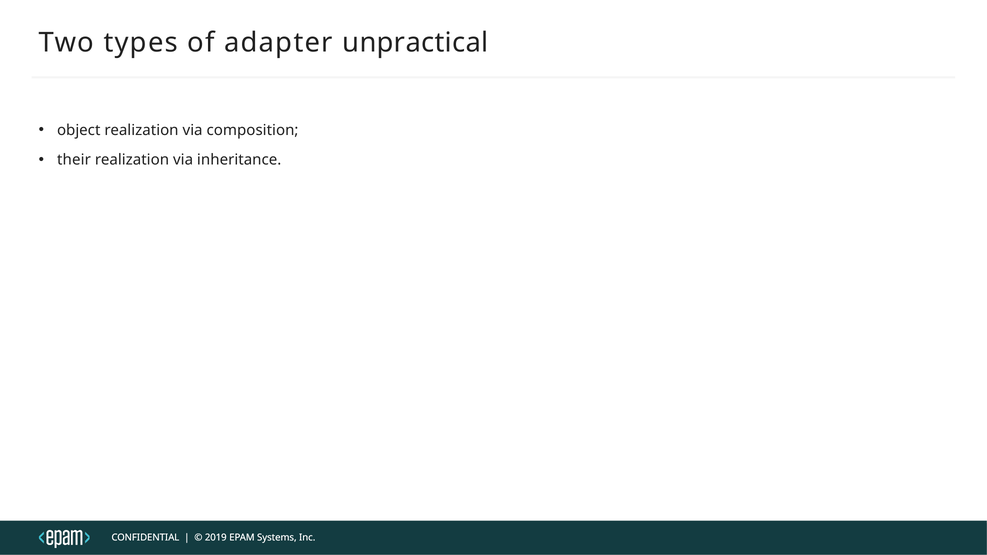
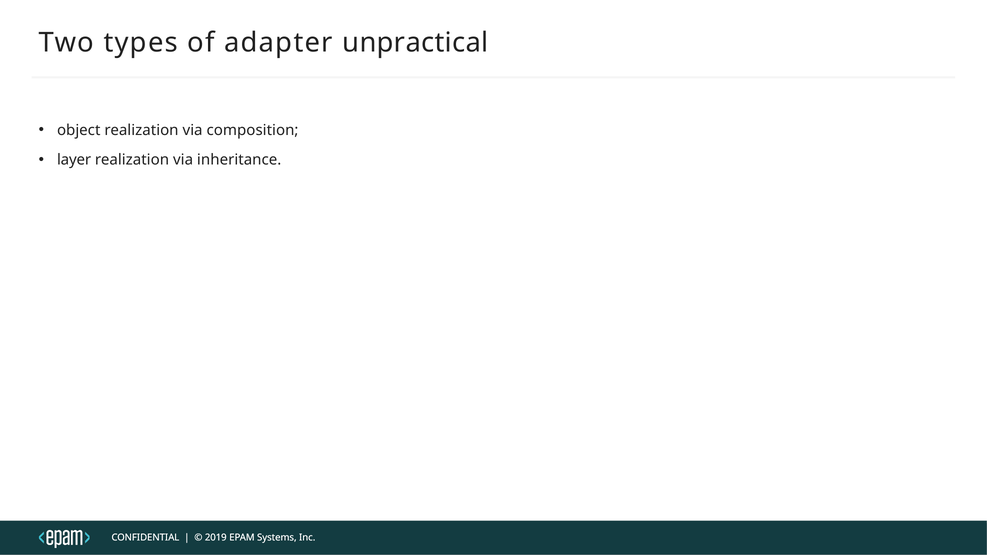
their: their -> layer
